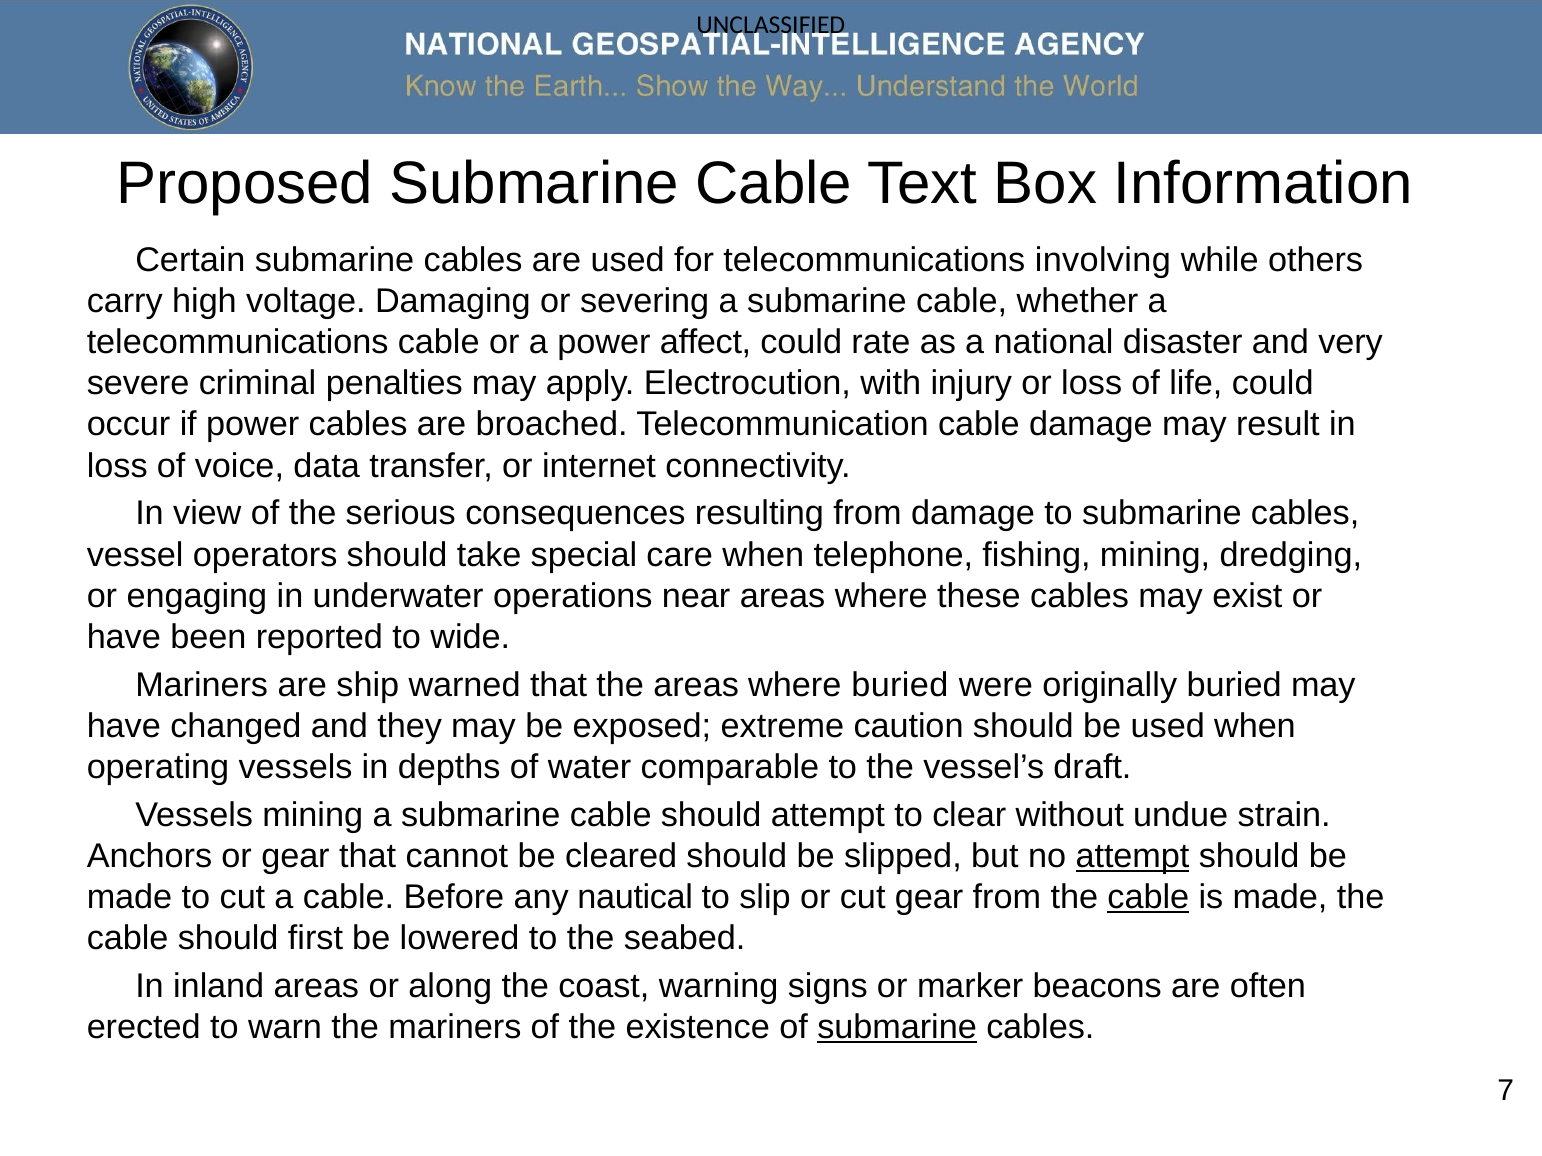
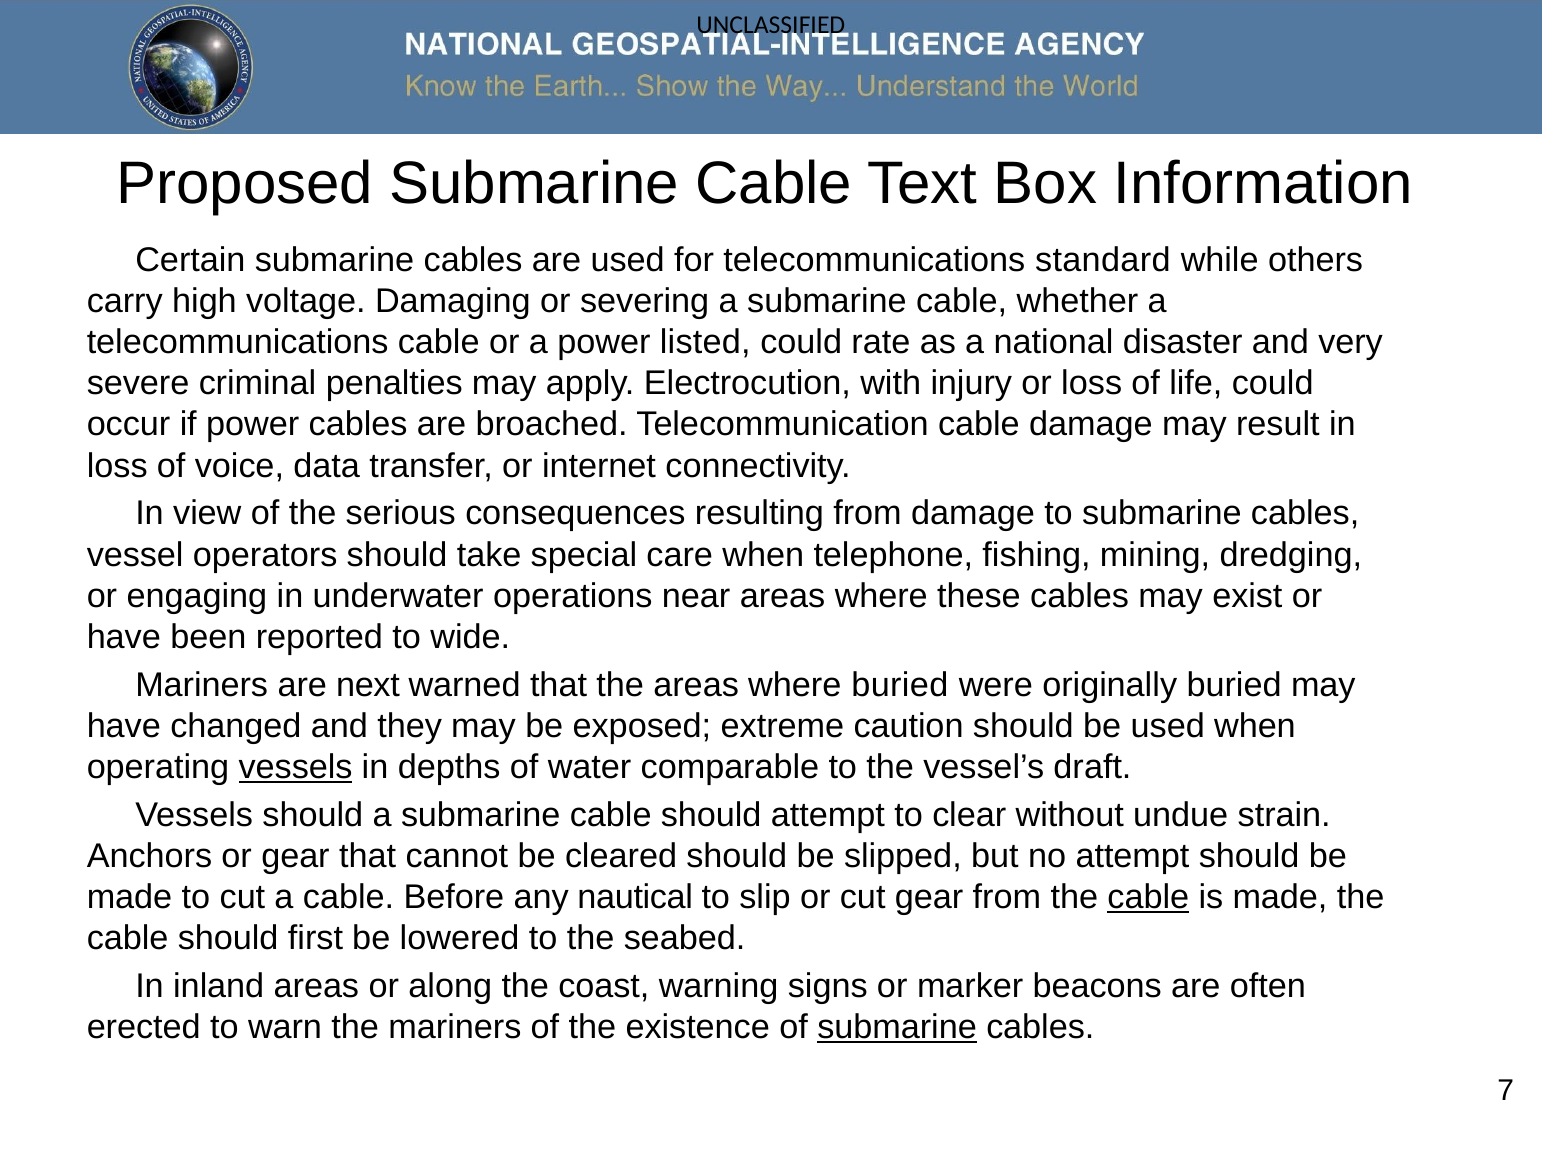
involving: involving -> standard
affect: affect -> listed
ship: ship -> next
vessels at (296, 767) underline: none -> present
Vessels mining: mining -> should
attempt at (1133, 856) underline: present -> none
